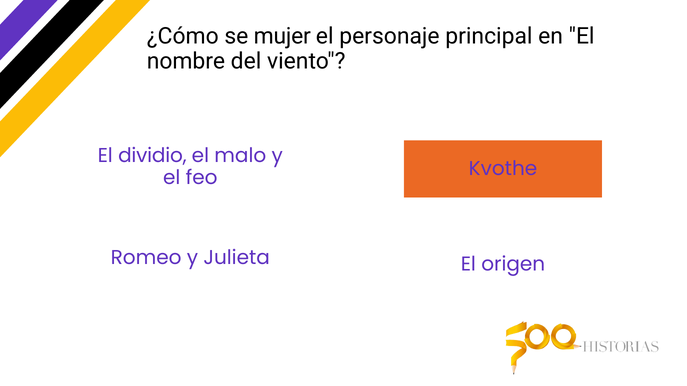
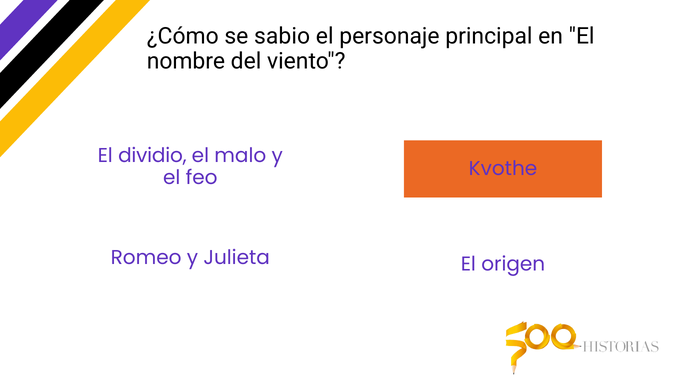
mujer: mujer -> sabio
